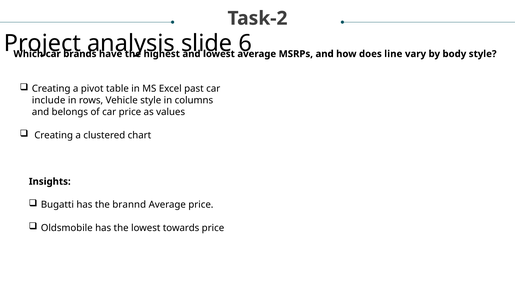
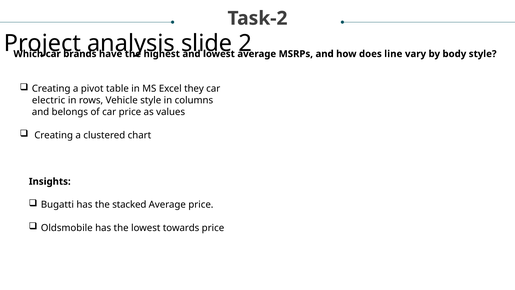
6: 6 -> 2
past: past -> they
include: include -> electric
brannd: brannd -> stacked
